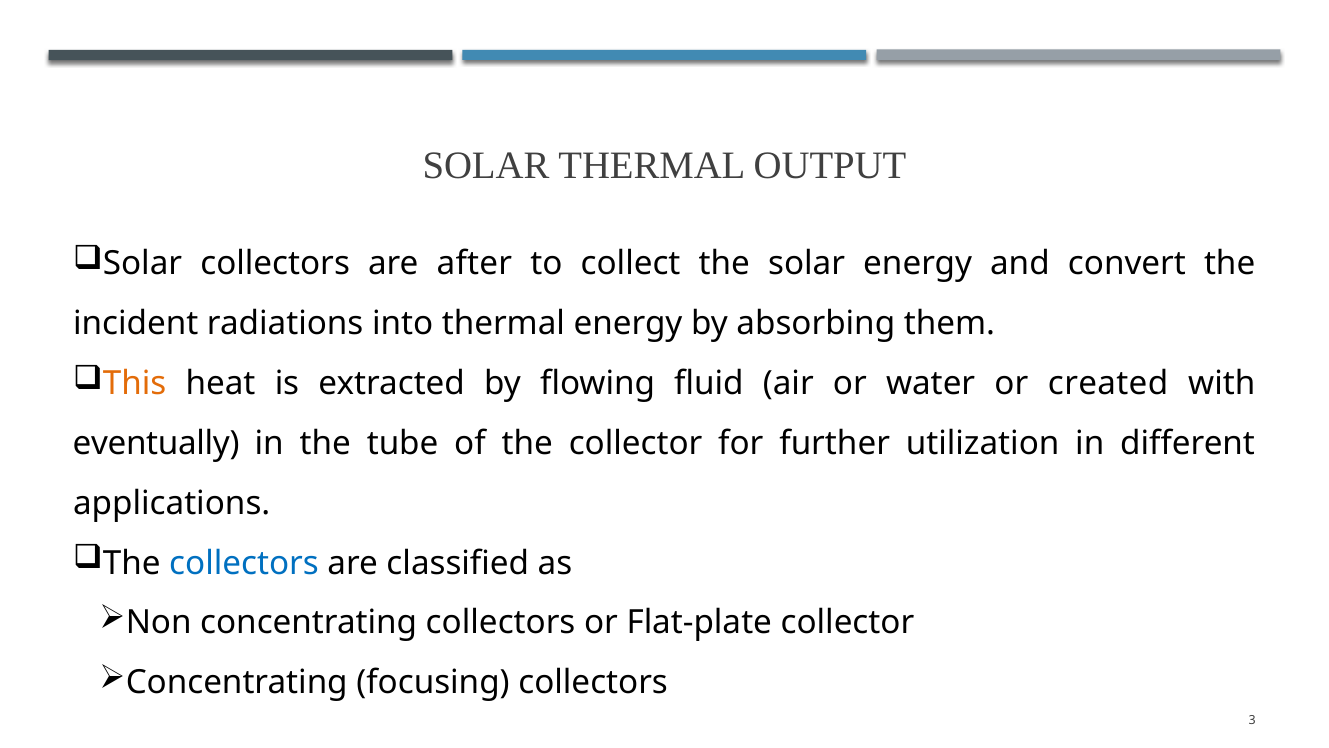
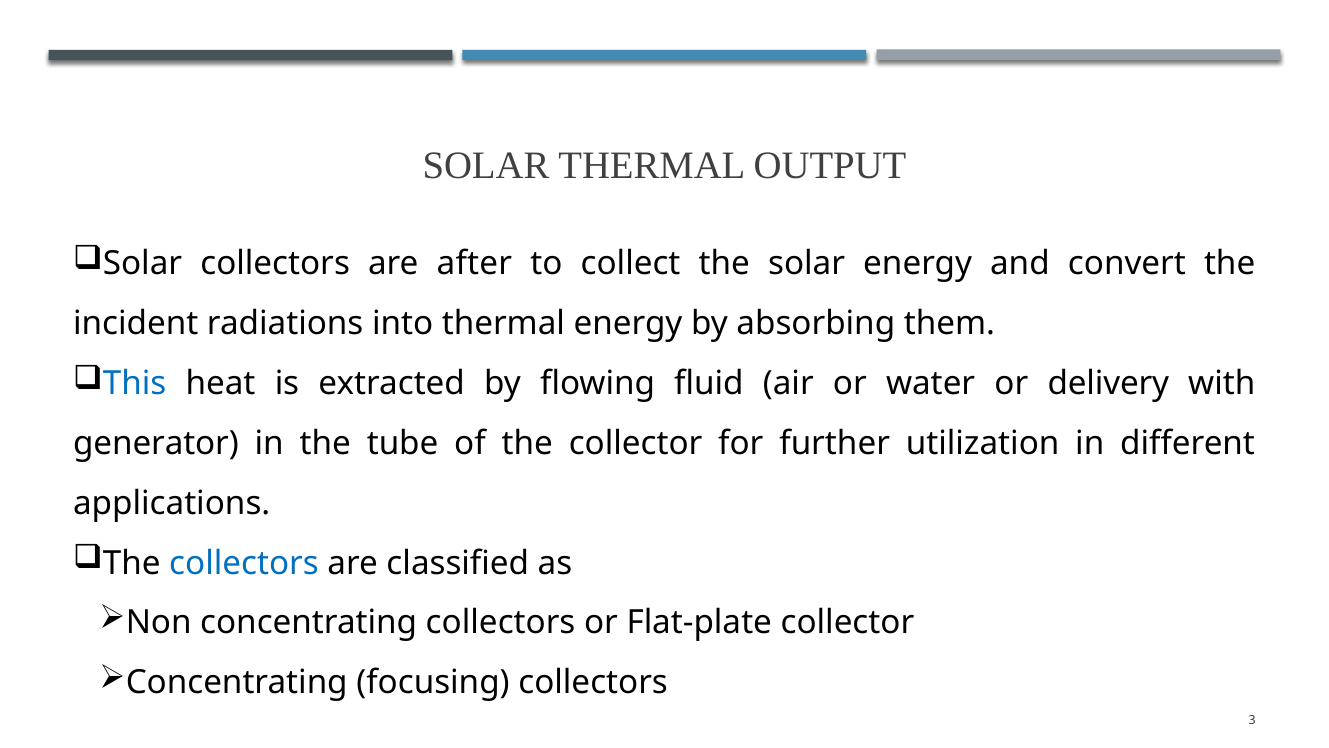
This colour: orange -> blue
created: created -> delivery
eventually: eventually -> generator
